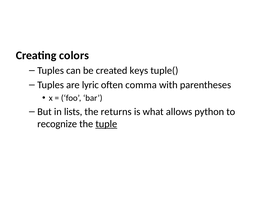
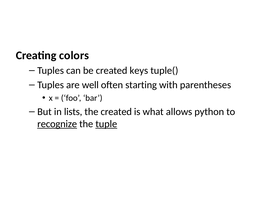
lyric: lyric -> well
comma: comma -> starting
the returns: returns -> created
recognize underline: none -> present
